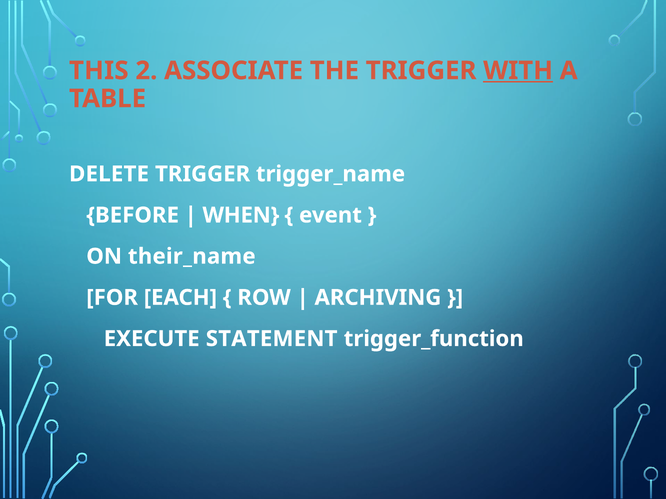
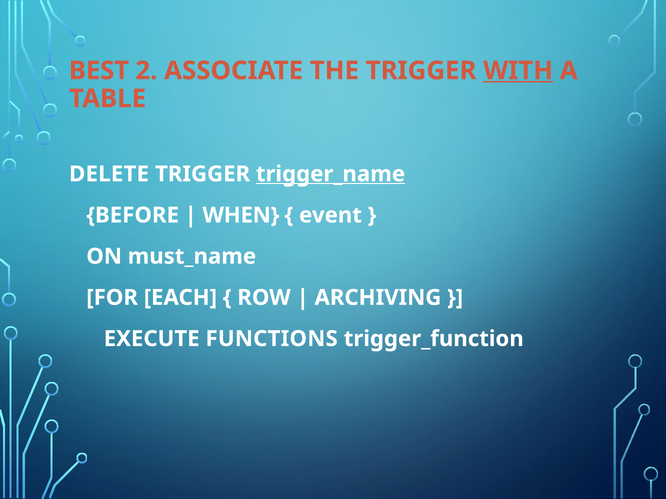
THIS: THIS -> BEST
trigger_name underline: none -> present
their_name: their_name -> must_name
STATEMENT: STATEMENT -> FUNCTIONS
